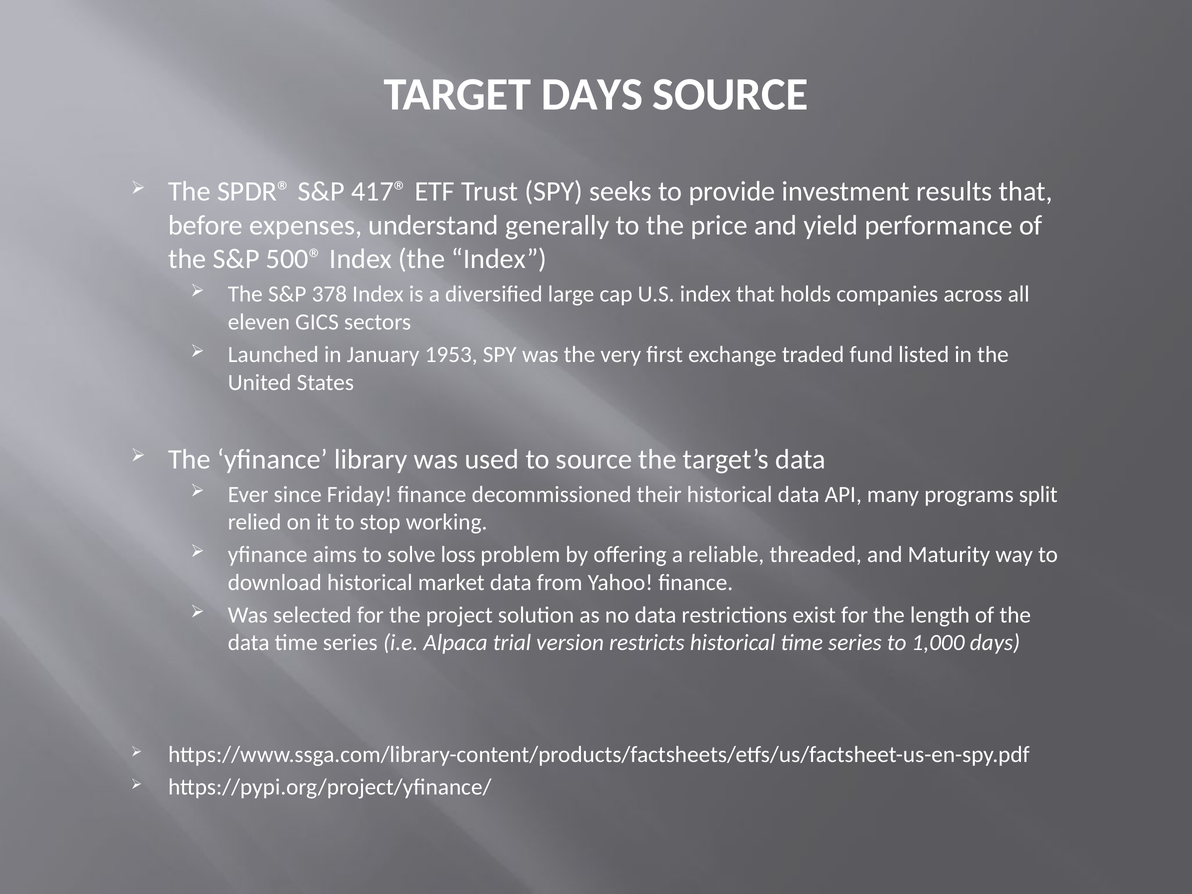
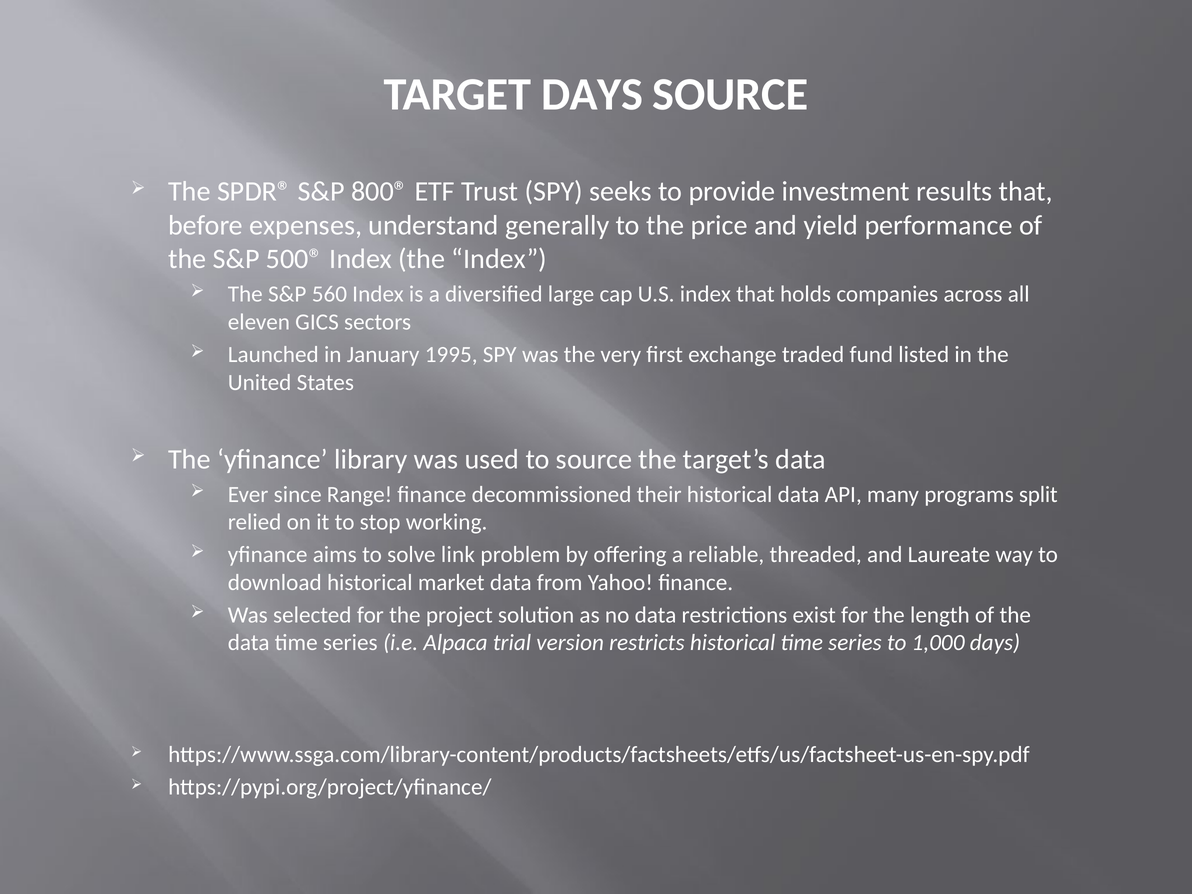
417®: 417® -> 800®
378: 378 -> 560
1953: 1953 -> 1995
Friday: Friday -> Range
loss: loss -> link
Maturity: Maturity -> Laureate
